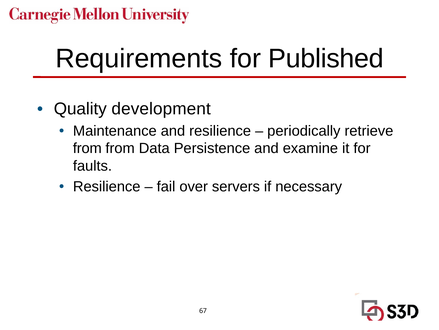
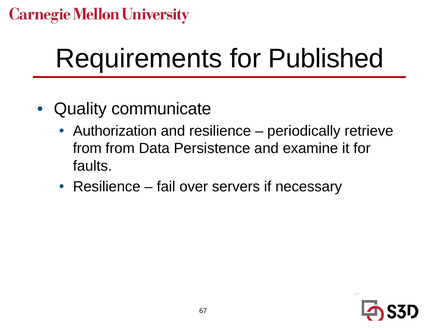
development: development -> communicate
Maintenance: Maintenance -> Authorization
